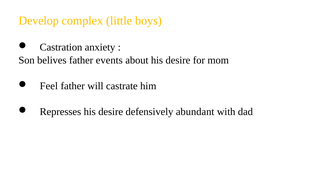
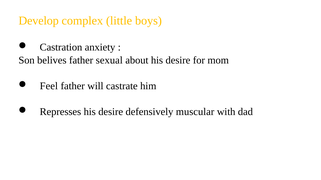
events: events -> sexual
abundant: abundant -> muscular
